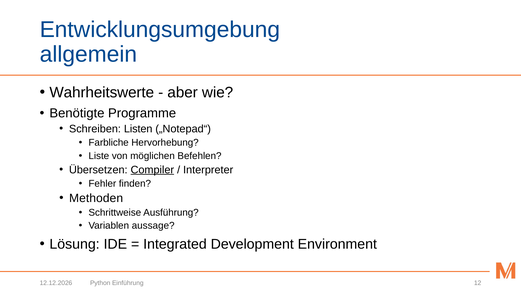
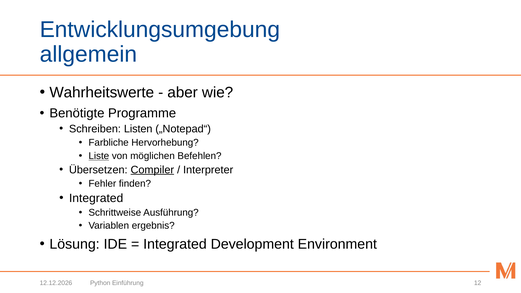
Liste underline: none -> present
Methoden at (96, 198): Methoden -> Integrated
aussage: aussage -> ergebnis
